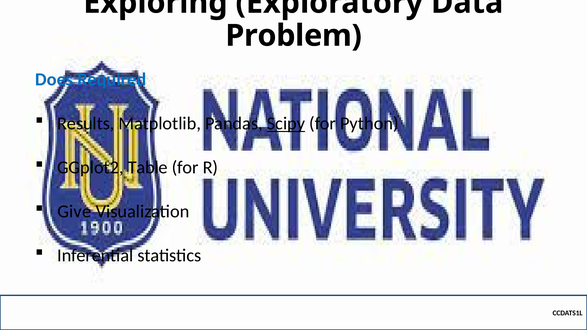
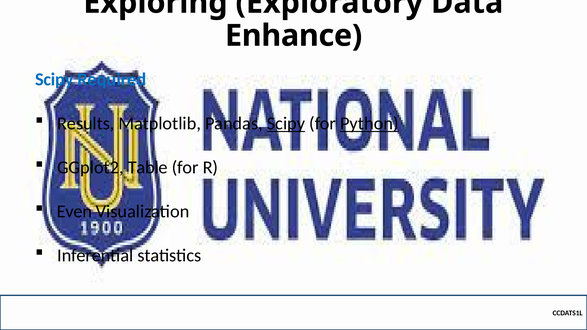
Problem: Problem -> Enhance
Does at (54, 80): Does -> Scipy
Python underline: none -> present
Give: Give -> Even
